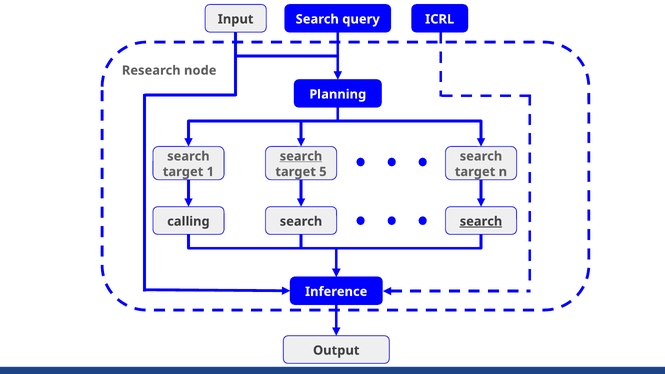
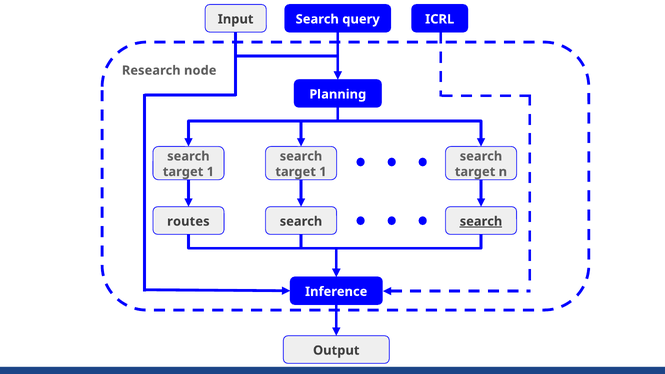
search at (301, 156) underline: present -> none
5 at (323, 172): 5 -> 1
calling: calling -> routes
